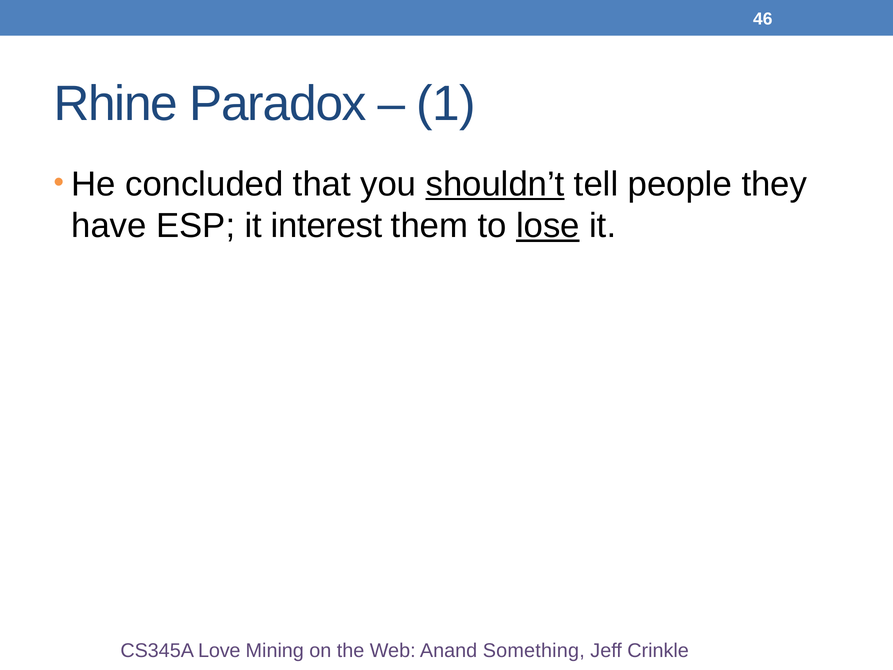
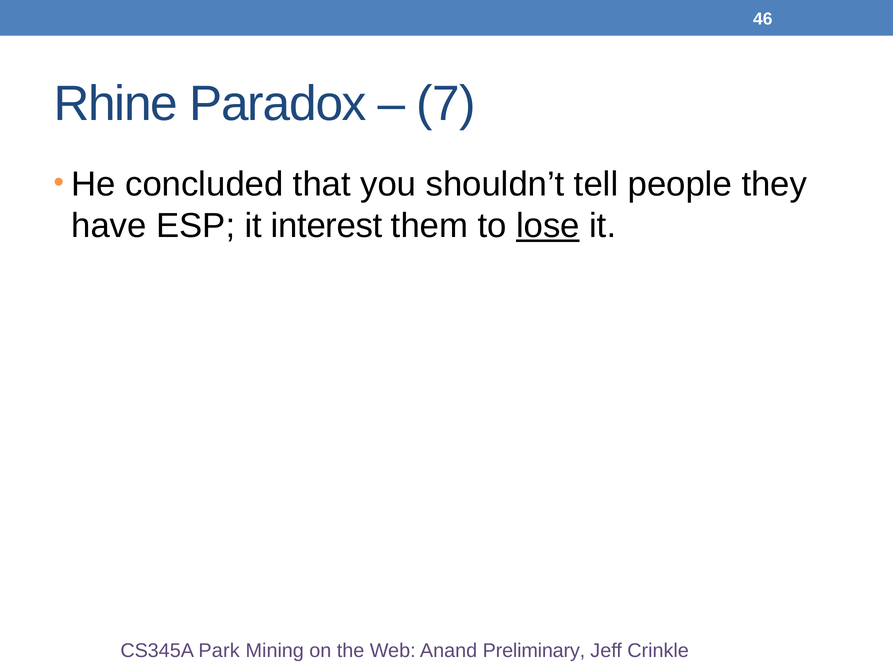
1: 1 -> 7
shouldn’t underline: present -> none
Love: Love -> Park
Something: Something -> Preliminary
